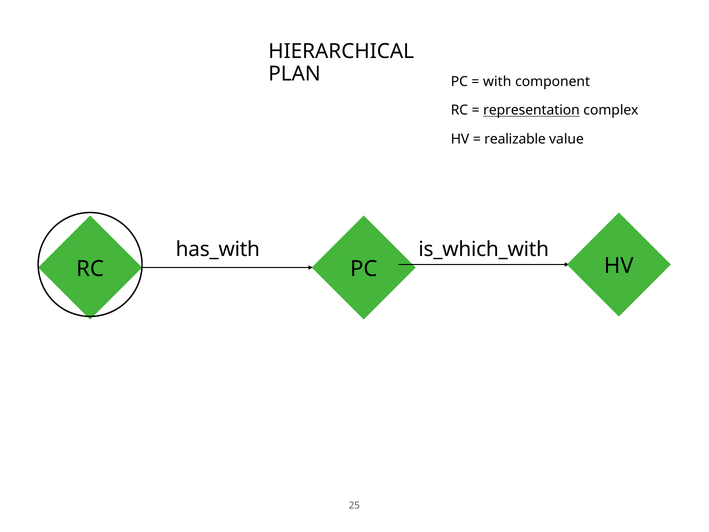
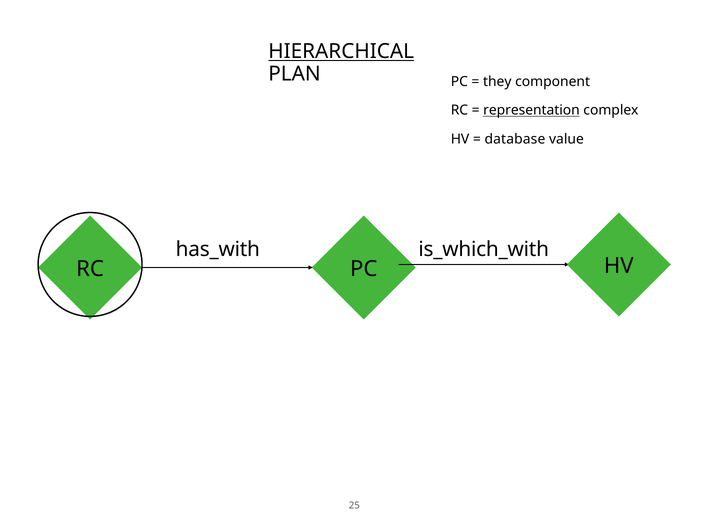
HIERARCHICAL underline: none -> present
with: with -> they
realizable: realizable -> database
